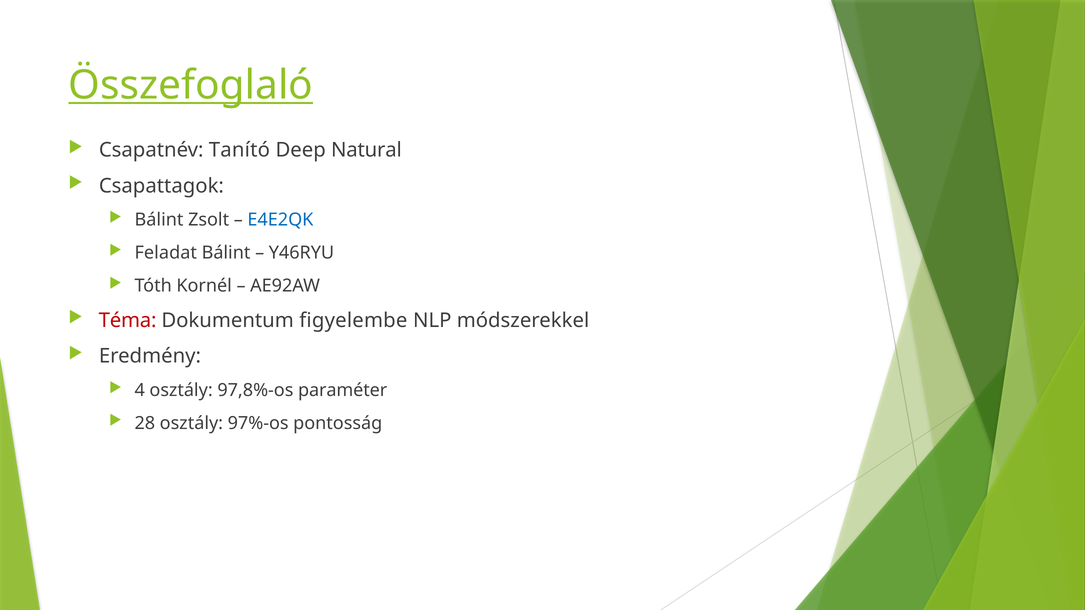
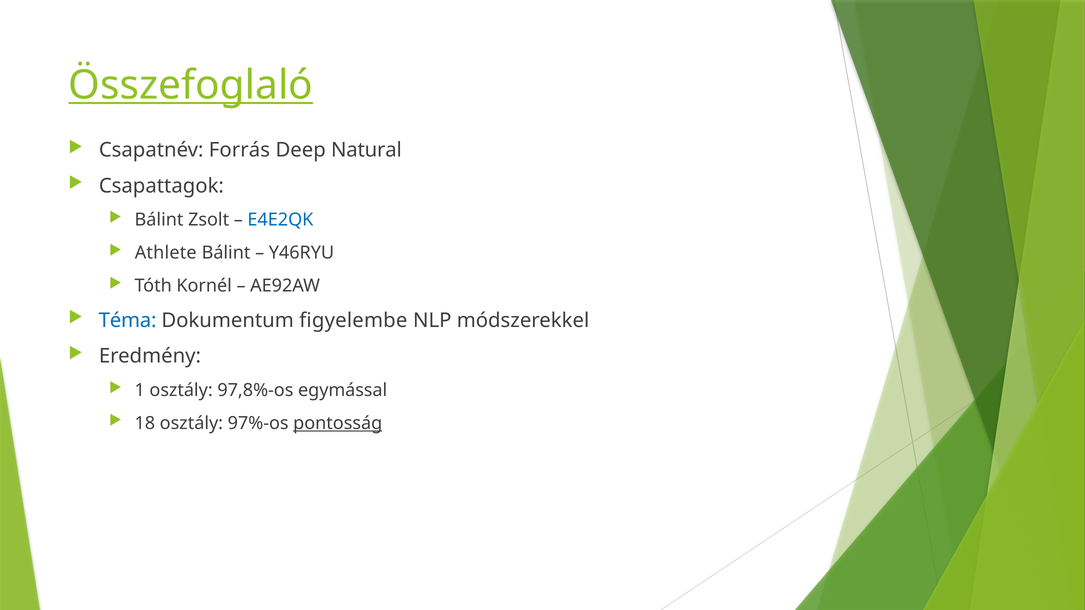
Tanító: Tanító -> Forrás
Feladat: Feladat -> Athlete
Téma colour: red -> blue
4: 4 -> 1
paraméter: paraméter -> egymással
28: 28 -> 18
pontosság underline: none -> present
